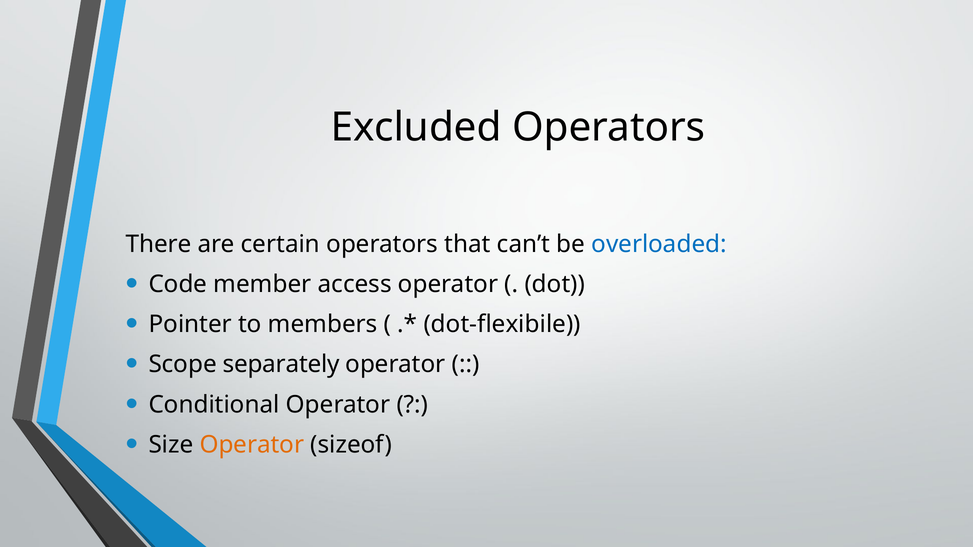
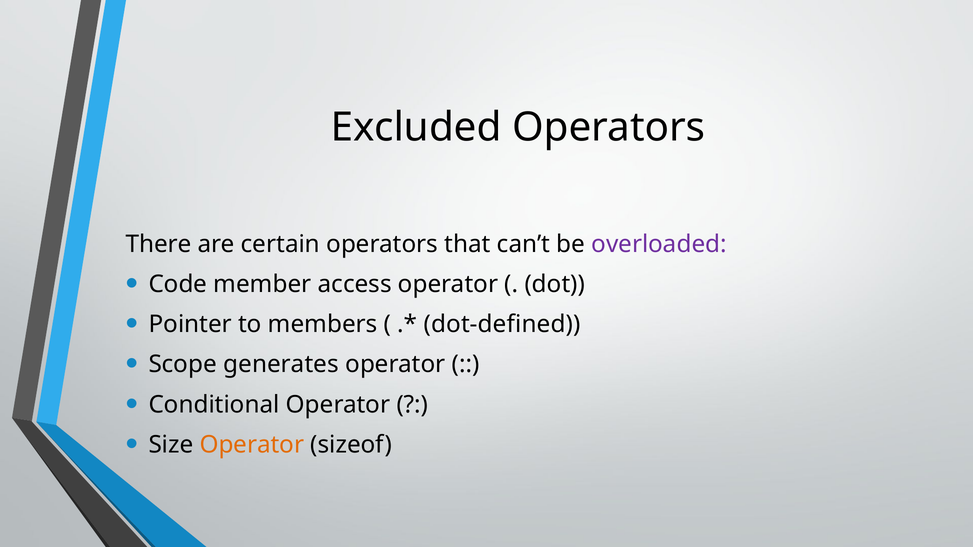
overloaded colour: blue -> purple
dot-flexibile: dot-flexibile -> dot-defined
separately: separately -> generates
